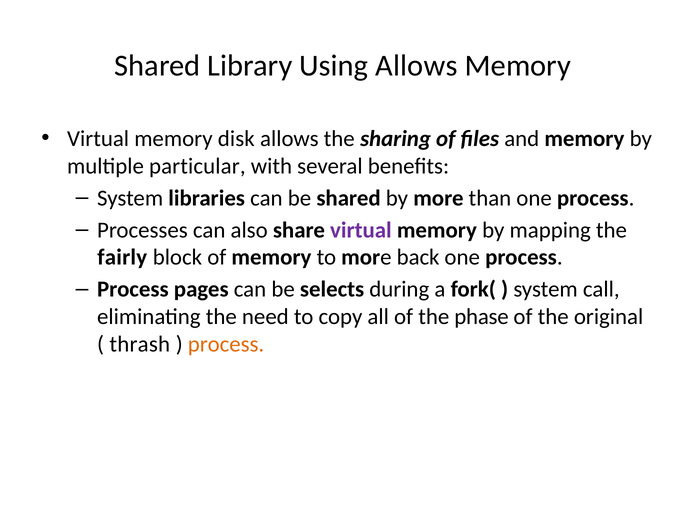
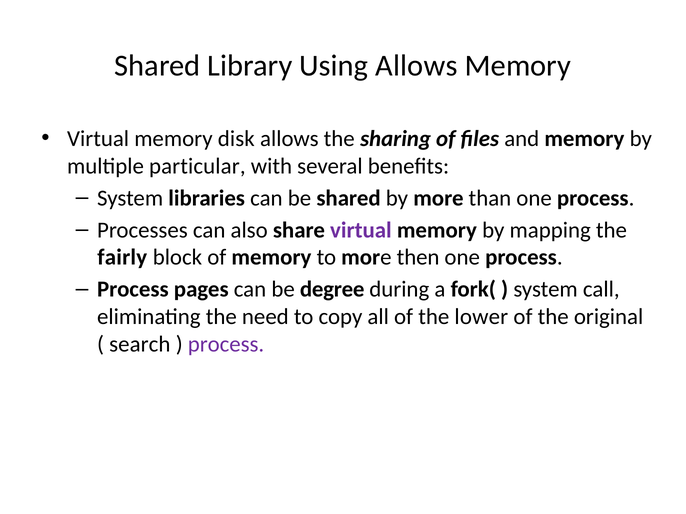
back: back -> then
selects: selects -> degree
phase: phase -> lower
thrash: thrash -> search
process at (226, 345) colour: orange -> purple
